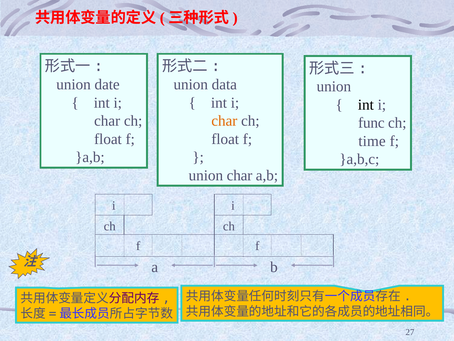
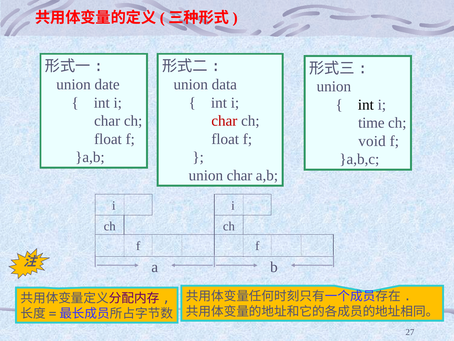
char at (224, 121) colour: orange -> red
func: func -> time
time: time -> void
